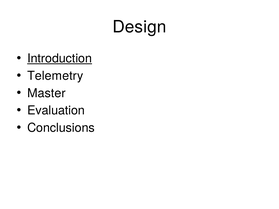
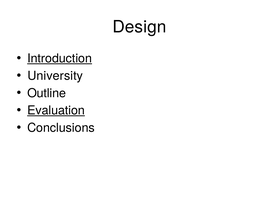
Telemetry: Telemetry -> University
Master: Master -> Outline
Evaluation underline: none -> present
